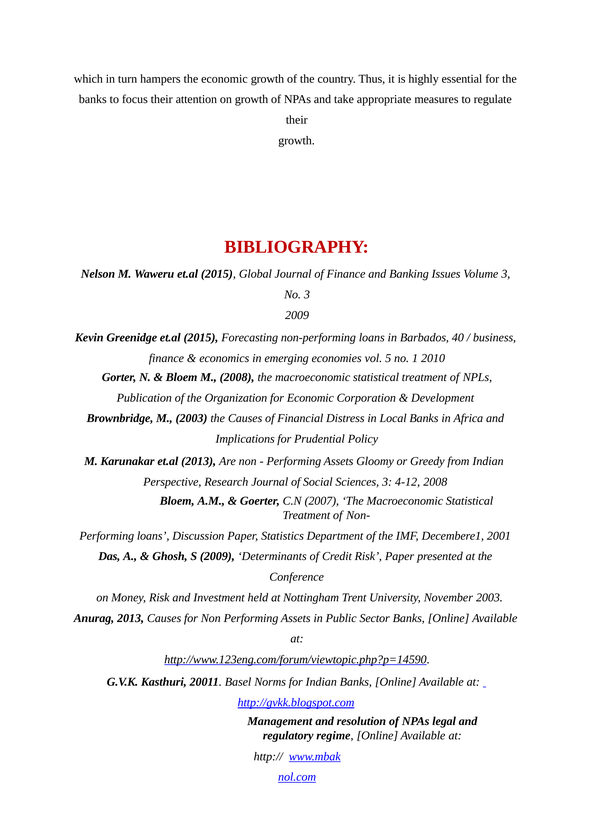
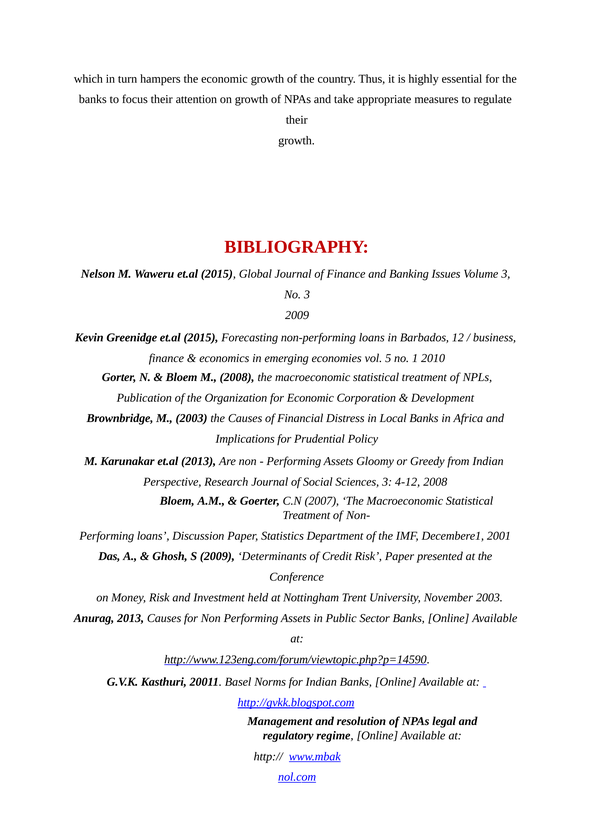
40: 40 -> 12
